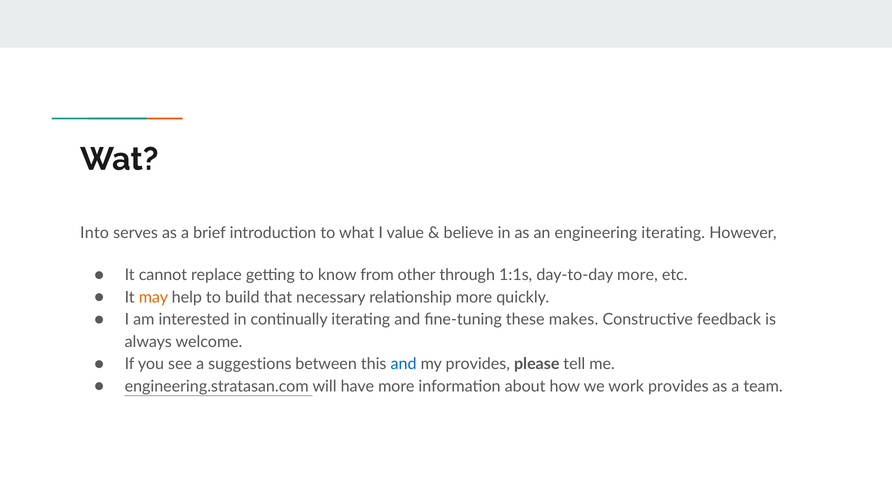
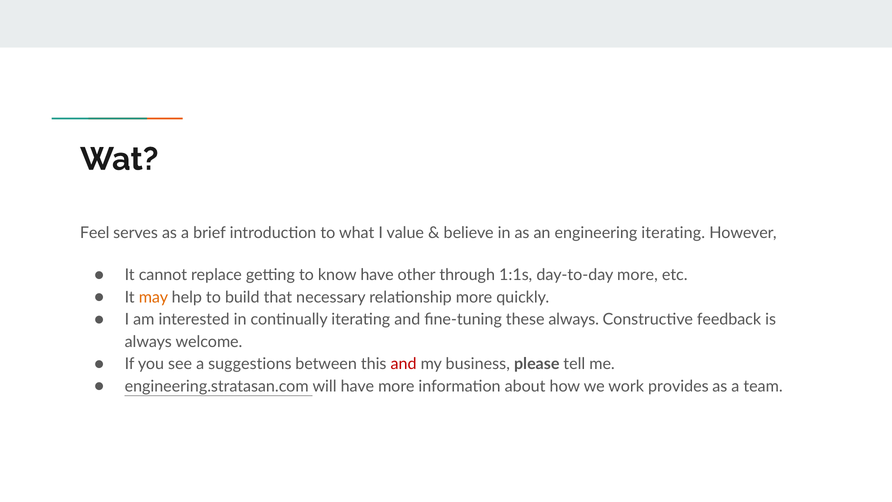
Into: Into -> Feel
know from: from -> have
these makes: makes -> always
and at (404, 364) colour: blue -> red
my provides: provides -> business
